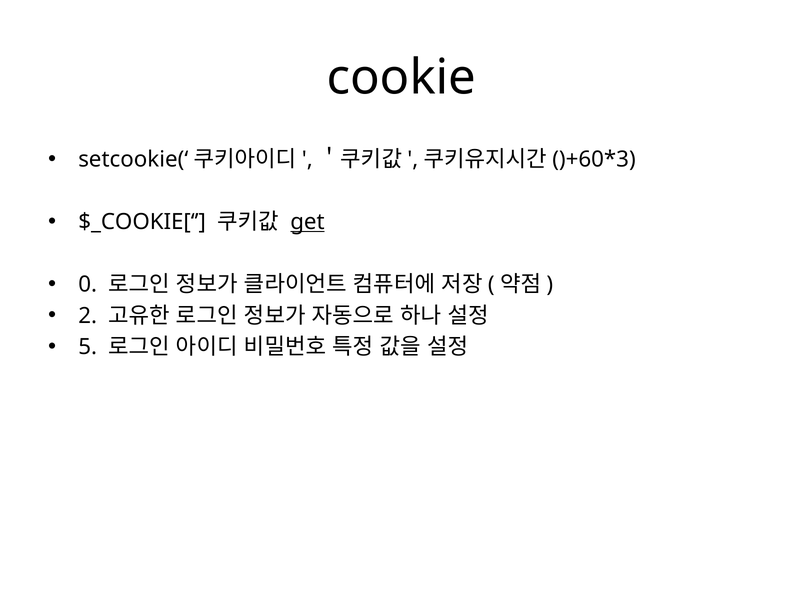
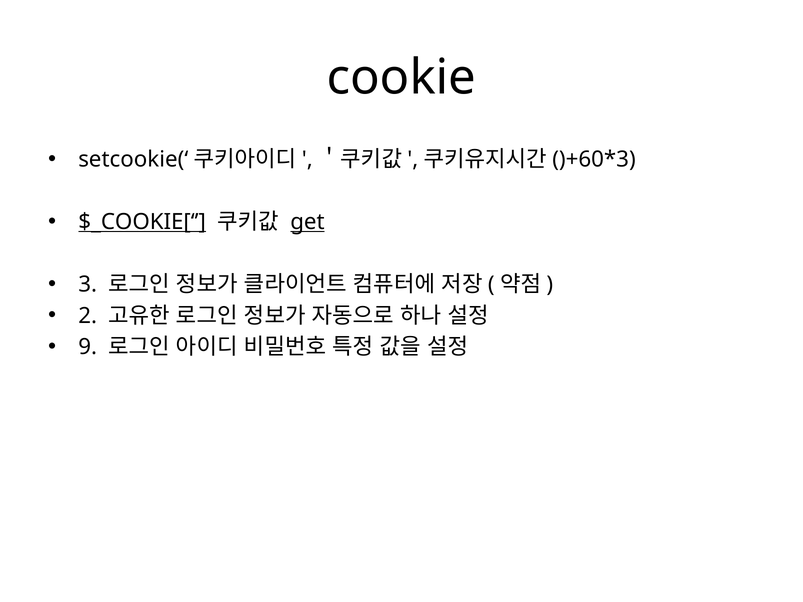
$_COOKIE[‘ underline: none -> present
0: 0 -> 3
5: 5 -> 9
